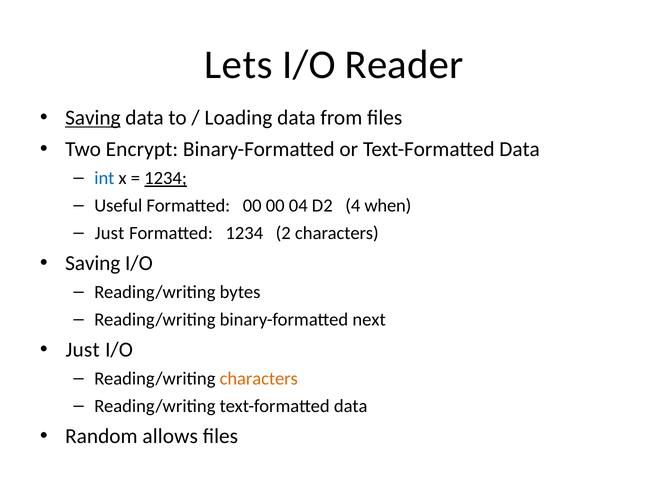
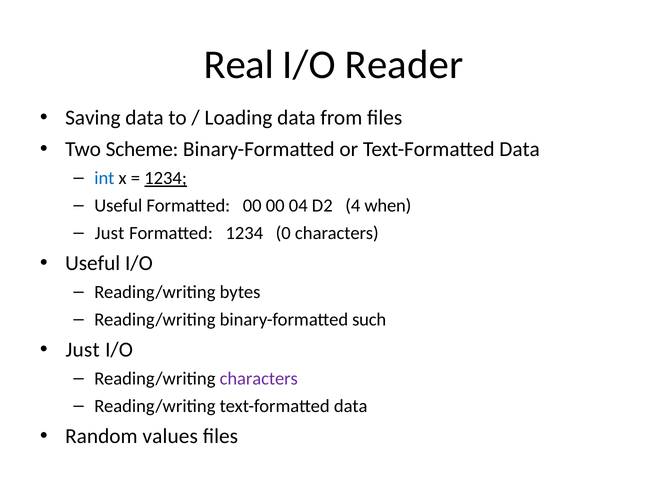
Lets: Lets -> Real
Saving at (93, 118) underline: present -> none
Encrypt: Encrypt -> Scheme
2: 2 -> 0
Saving at (93, 263): Saving -> Useful
next: next -> such
characters at (259, 379) colour: orange -> purple
allows: allows -> values
